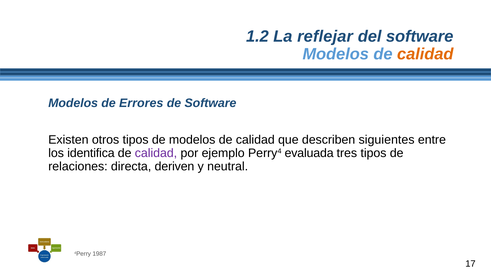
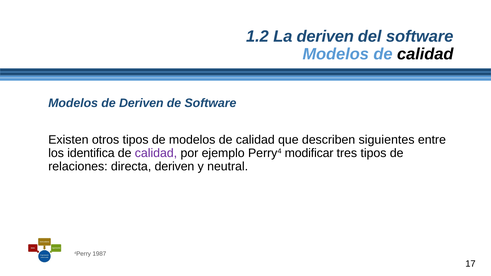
La reflejar: reflejar -> deriven
calidad at (425, 54) colour: orange -> black
de Errores: Errores -> Deriven
evaluada: evaluada -> modificar
